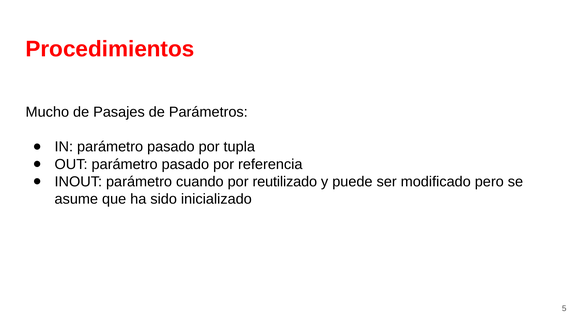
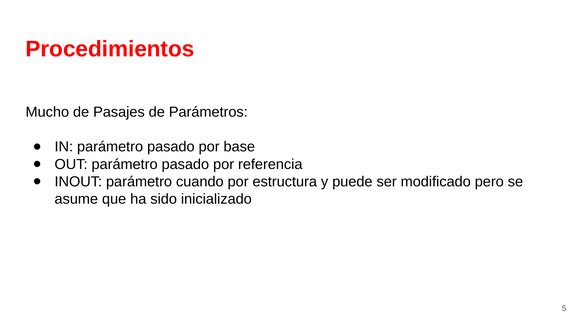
tupla: tupla -> base
reutilizado: reutilizado -> estructura
